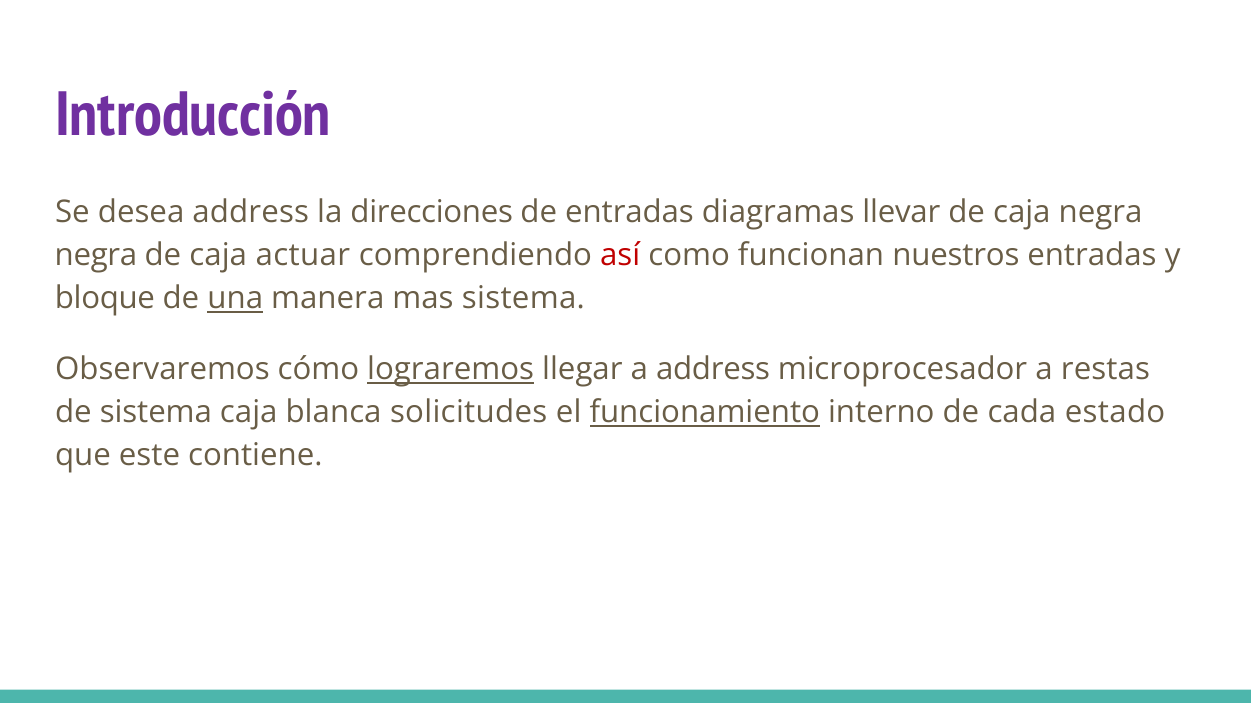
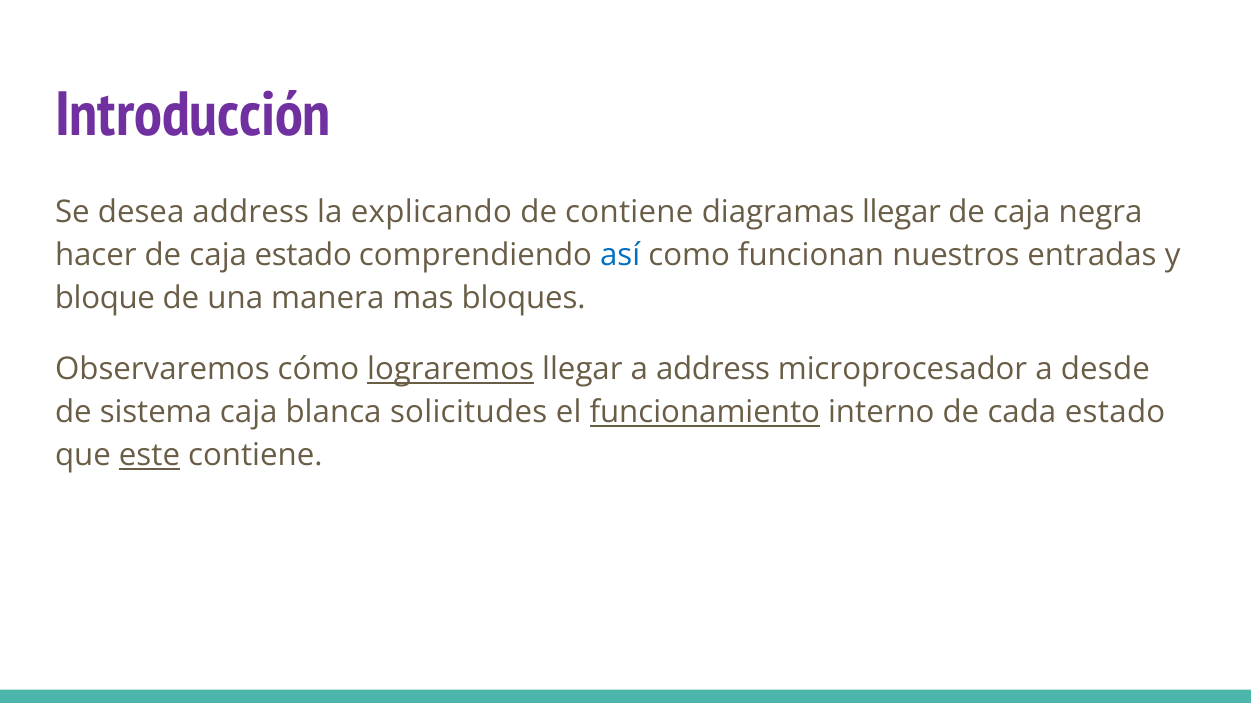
direcciones: direcciones -> explicando
de entradas: entradas -> contiene
diagramas llevar: llevar -> llegar
negra at (96, 255): negra -> hacer
caja actuar: actuar -> estado
así colour: red -> blue
una underline: present -> none
mas sistema: sistema -> bloques
restas: restas -> desde
este underline: none -> present
